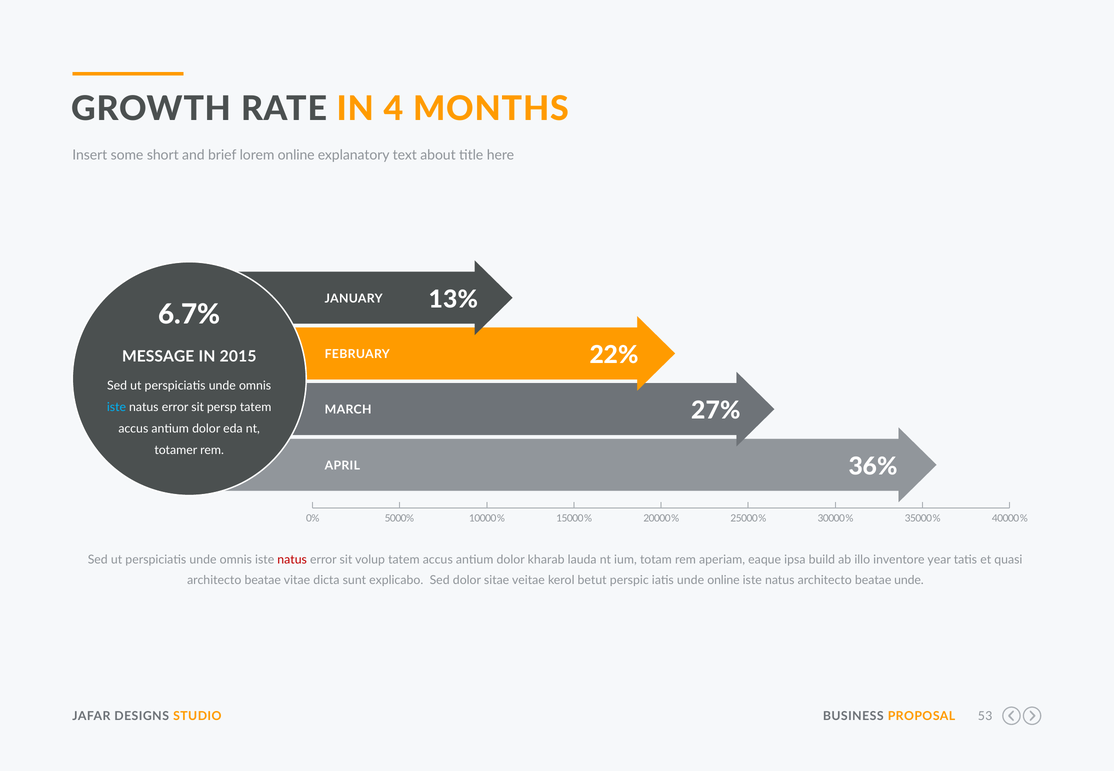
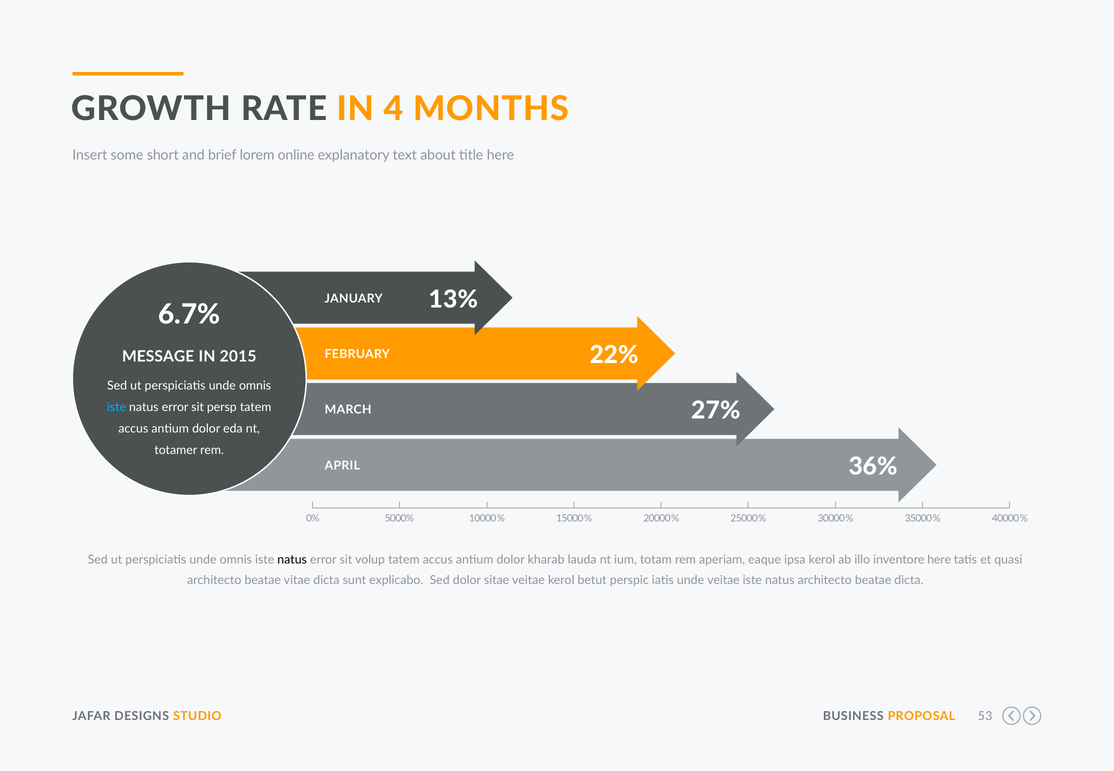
natus at (292, 560) colour: red -> black
ipsa build: build -> kerol
inventore year: year -> here
unde online: online -> veitae
beatae unde: unde -> dicta
